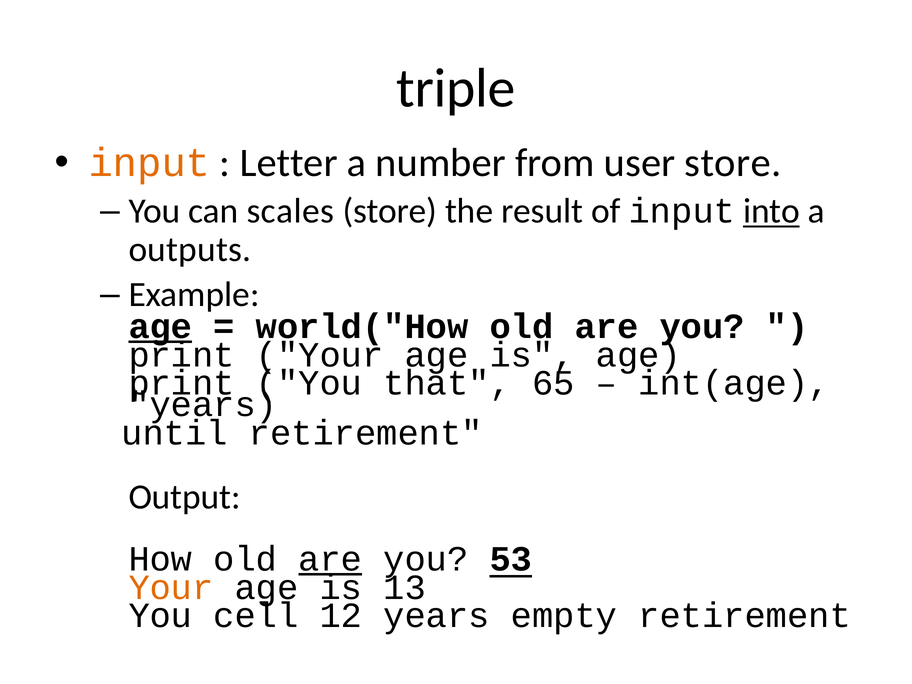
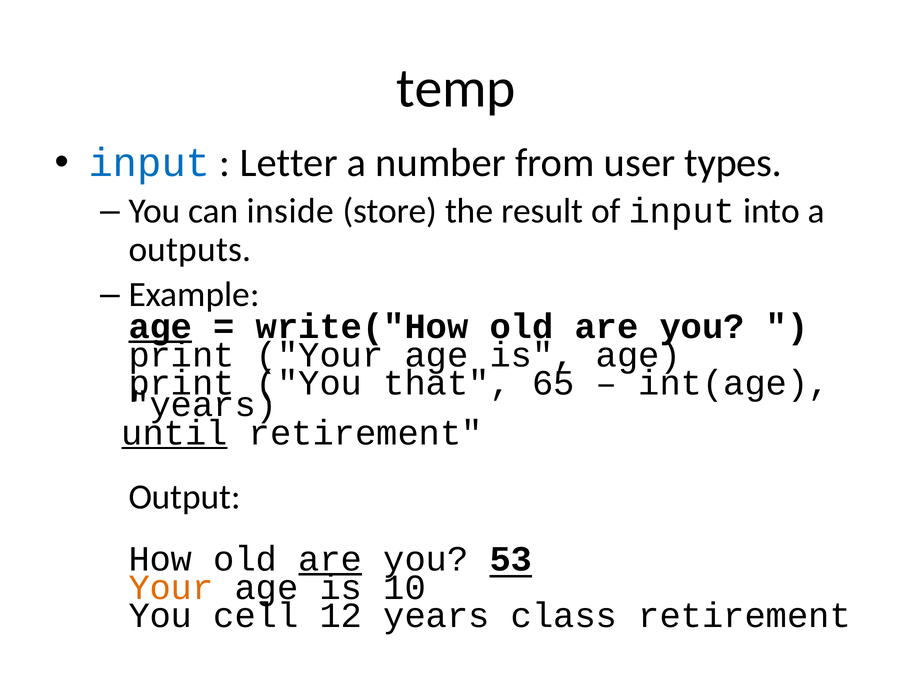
triple: triple -> temp
input at (149, 163) colour: orange -> blue
user store: store -> types
scales: scales -> inside
into underline: present -> none
world("How: world("How -> write("How
until underline: none -> present
13: 13 -> 10
empty: empty -> class
